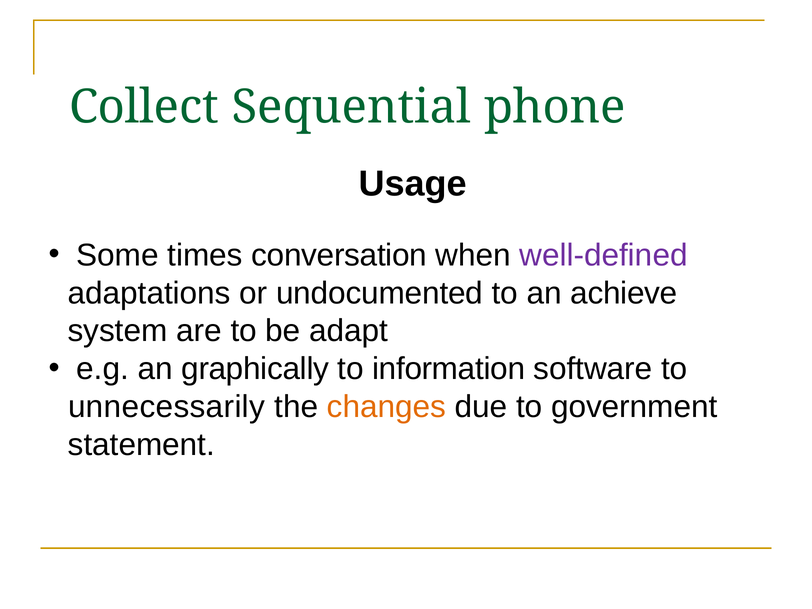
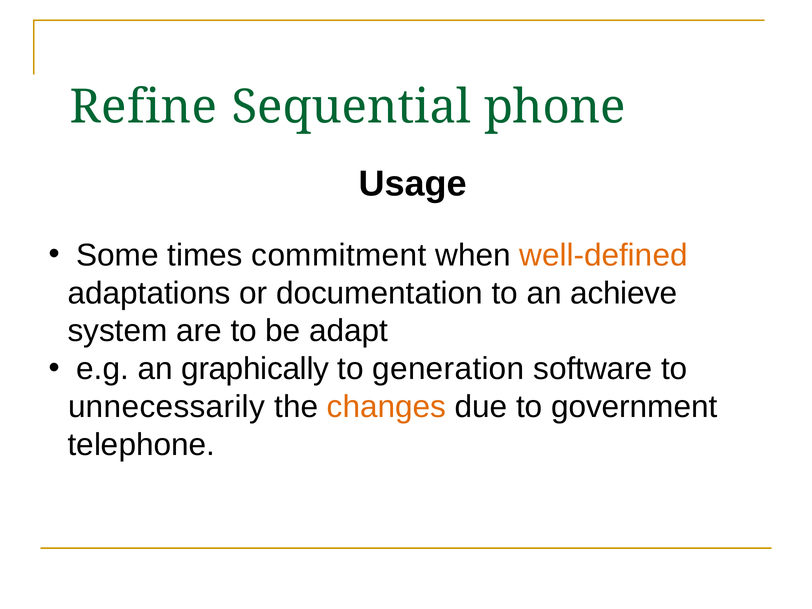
Collect: Collect -> Refine
conversation: conversation -> commitment
well-defined colour: purple -> orange
undocumented: undocumented -> documentation
information: information -> generation
statement: statement -> telephone
